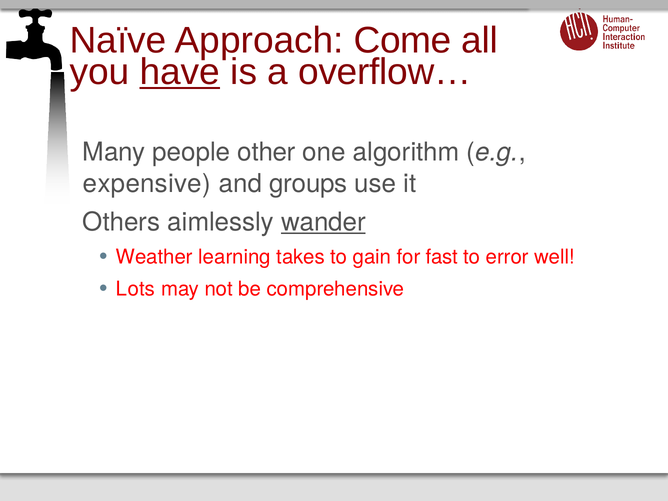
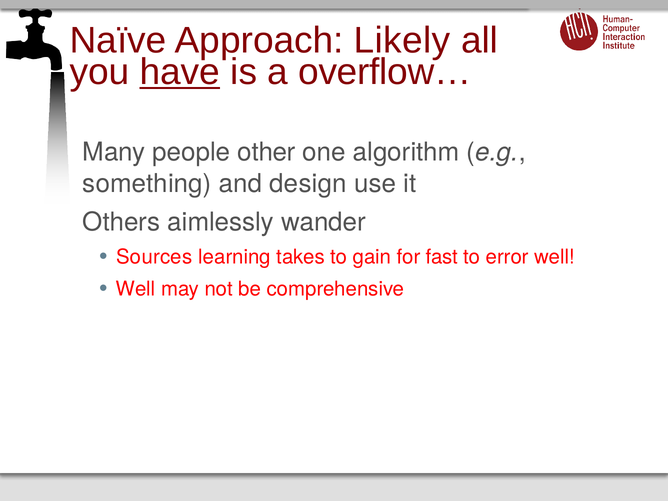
Come: Come -> Likely
expensive: expensive -> something
groups: groups -> design
wander underline: present -> none
Weather: Weather -> Sources
Lots at (136, 289): Lots -> Well
